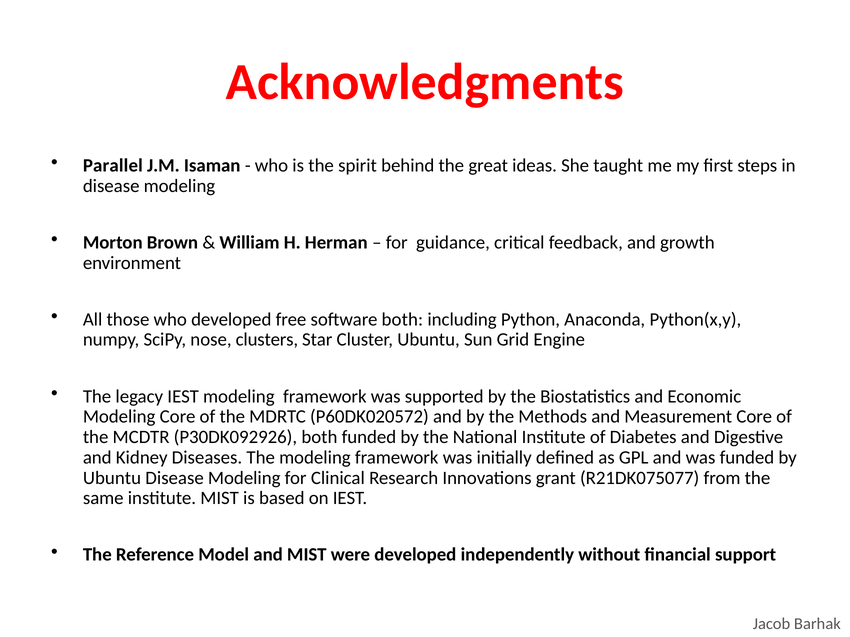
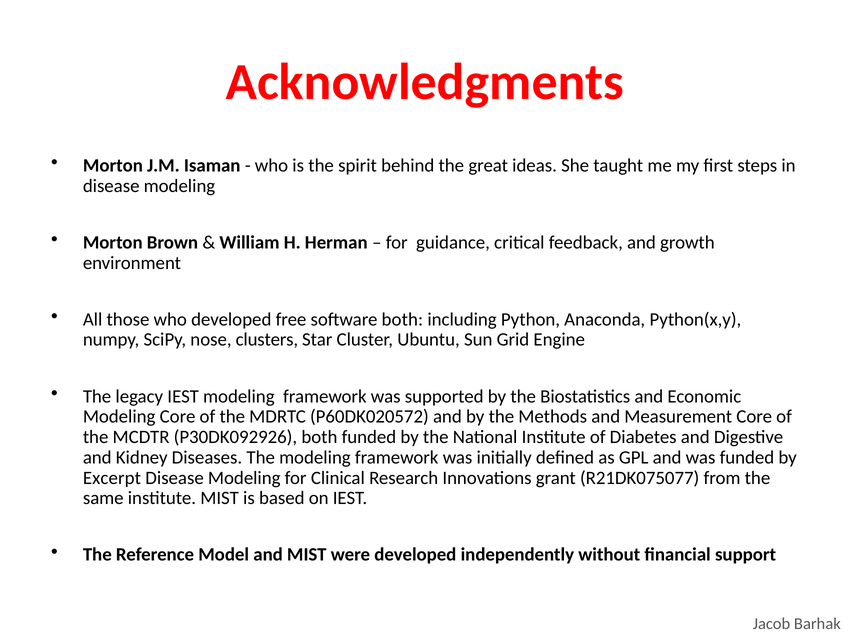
Parallel at (113, 166): Parallel -> Morton
Ubuntu at (112, 478): Ubuntu -> Excerpt
